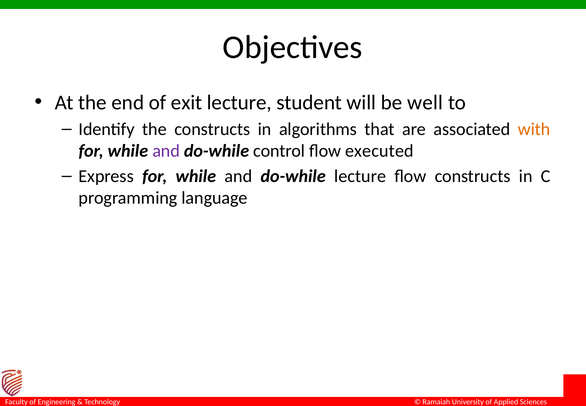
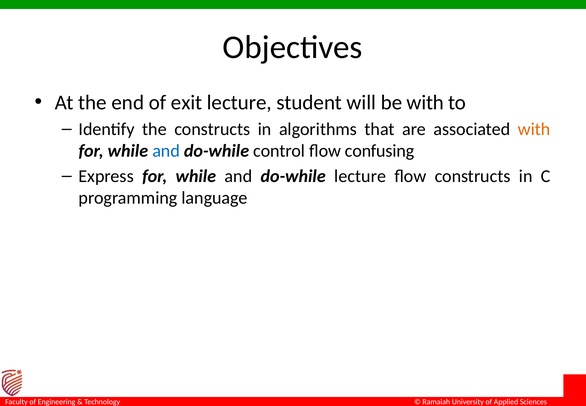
be well: well -> with
and at (166, 151) colour: purple -> blue
executed: executed -> confusing
